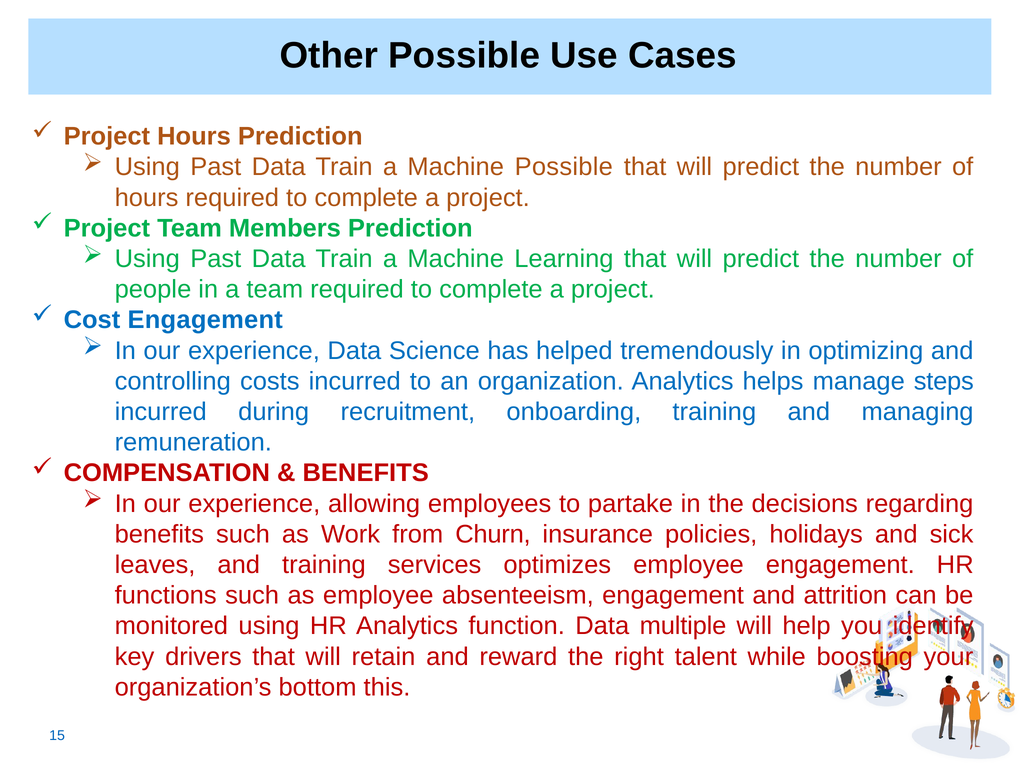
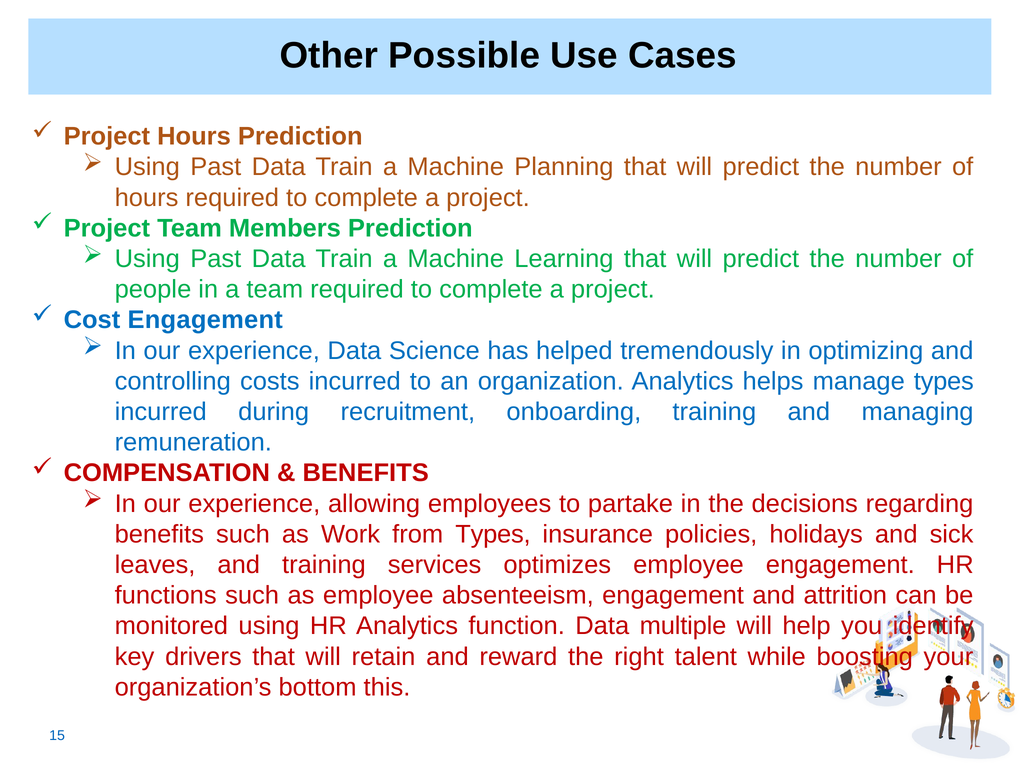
Machine Possible: Possible -> Planning
manage steps: steps -> types
from Churn: Churn -> Types
